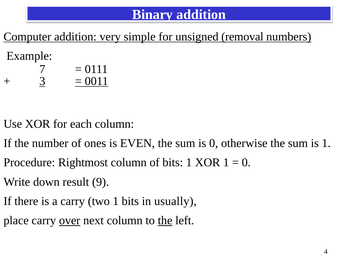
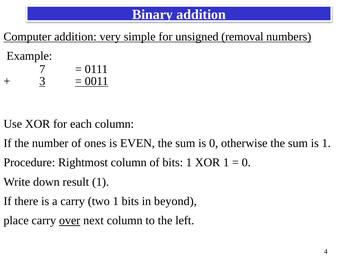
result 9: 9 -> 1
usually: usually -> beyond
the at (165, 220) underline: present -> none
